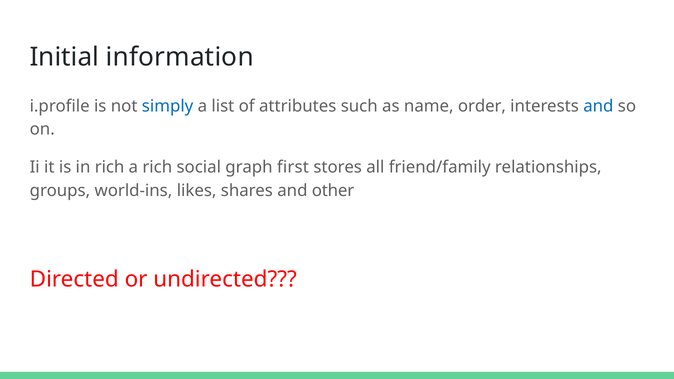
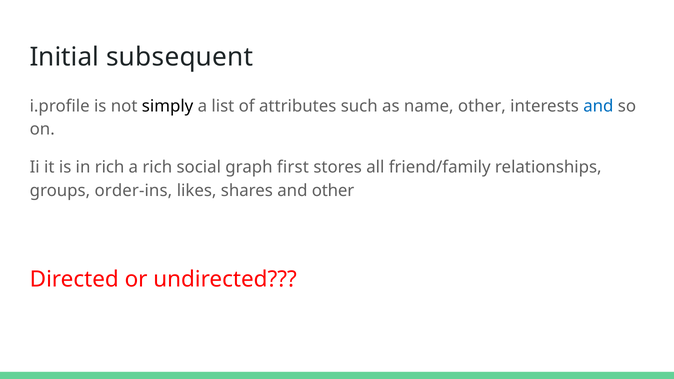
information: information -> subsequent
simply colour: blue -> black
name order: order -> other
world-ins: world-ins -> order-ins
